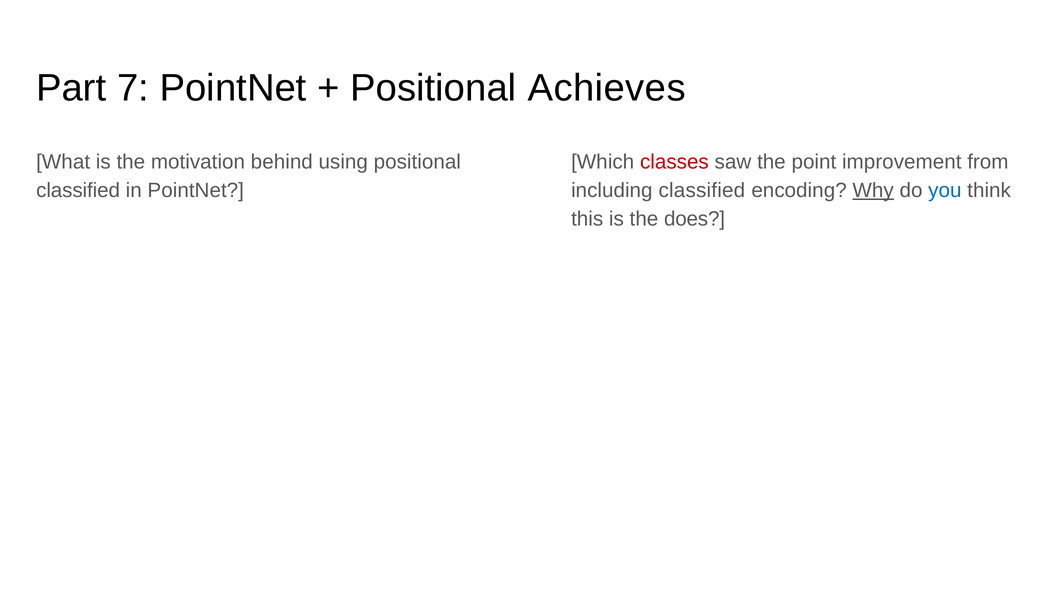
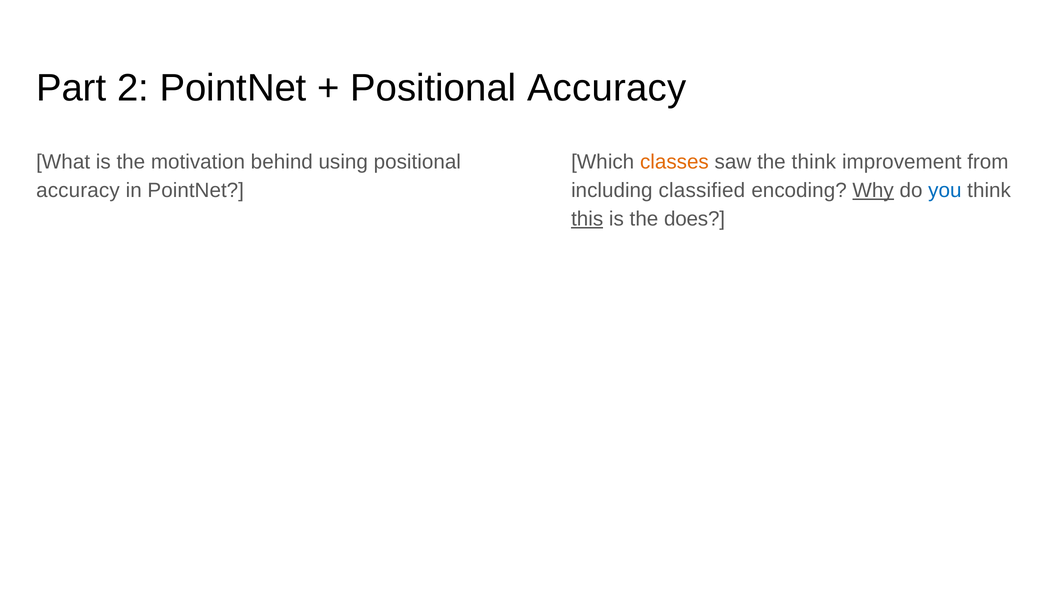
7: 7 -> 2
Achieves at (607, 88): Achieves -> Accuracy
classes colour: red -> orange
the point: point -> think
classified at (78, 190): classified -> accuracy
this underline: none -> present
